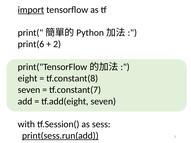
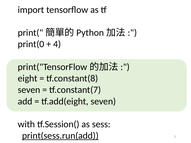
import underline: present -> none
print(6: print(6 -> print(0
2: 2 -> 4
